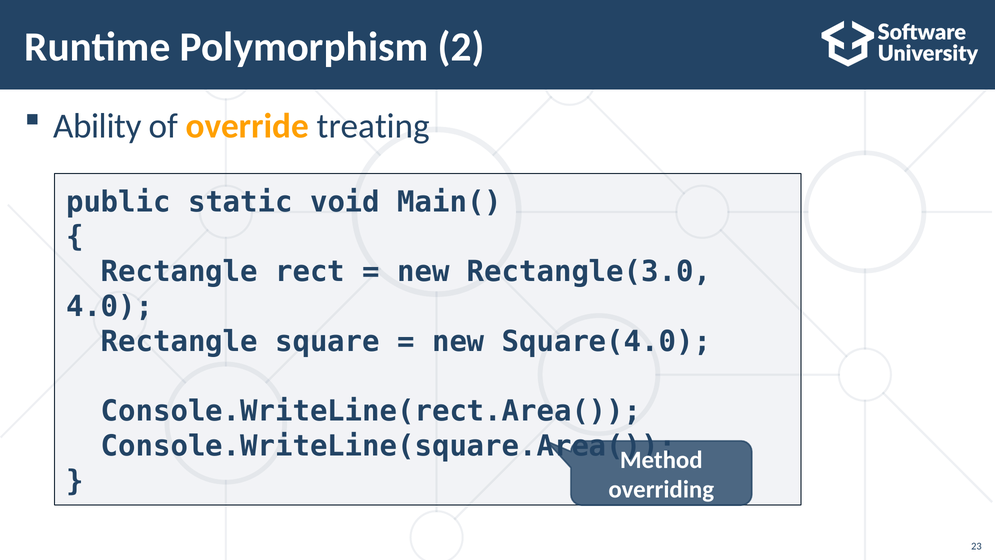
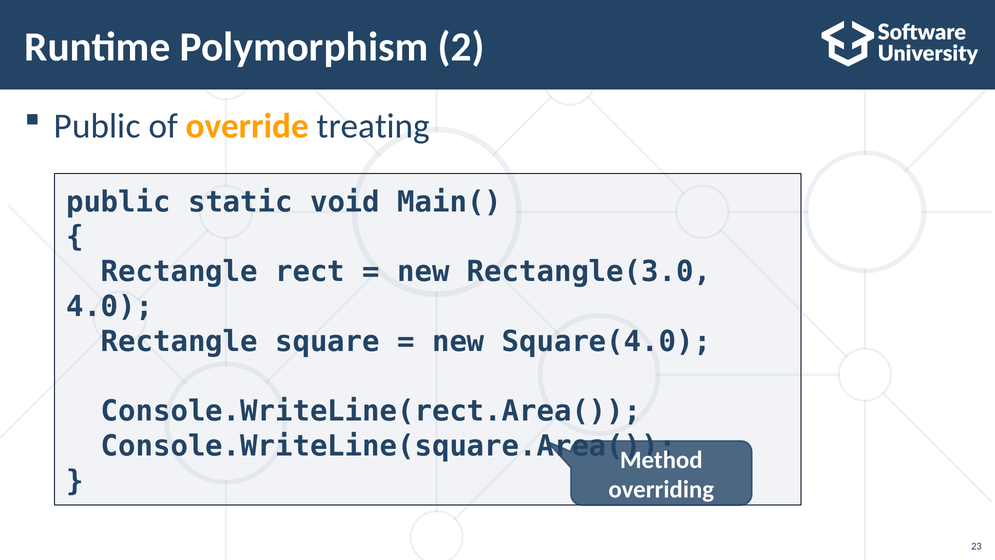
Ability at (97, 126): Ability -> Public
